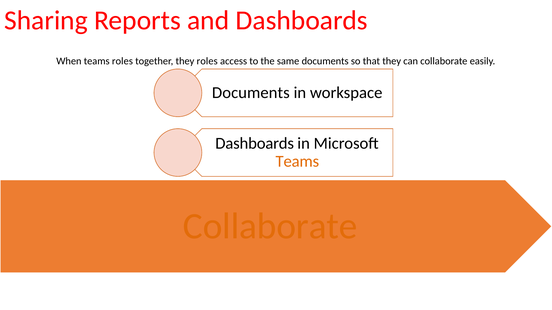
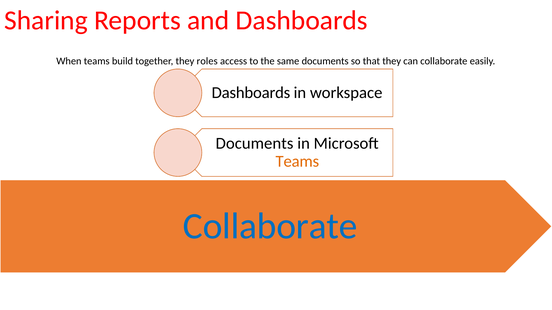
teams roles: roles -> build
Documents at (251, 93): Documents -> Dashboards
Dashboards at (255, 144): Dashboards -> Documents
Collaborate at (270, 226) colour: orange -> blue
